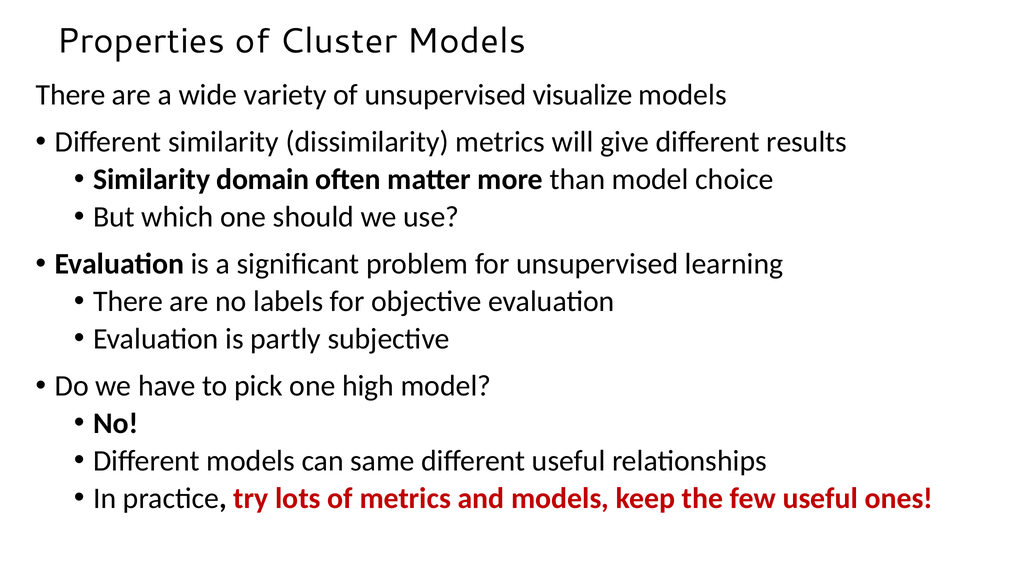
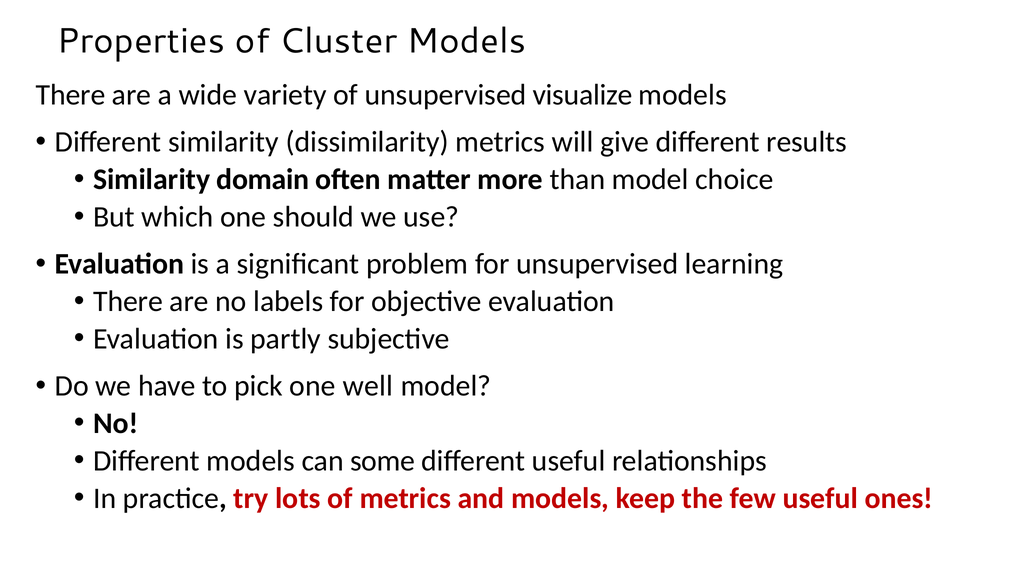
high: high -> well
same: same -> some
